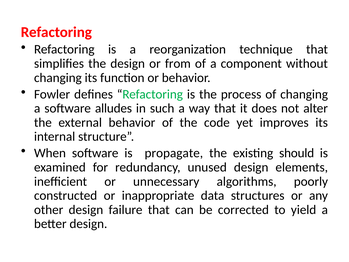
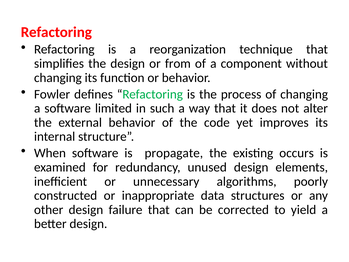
alludes: alludes -> limited
should: should -> occurs
